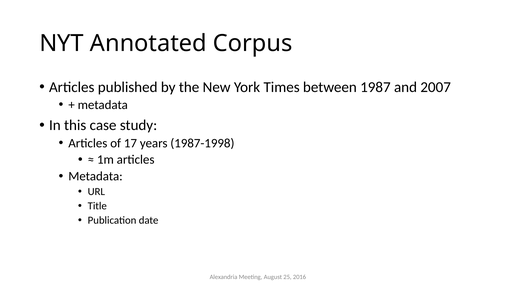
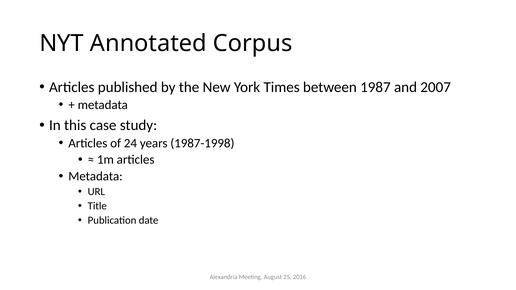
17: 17 -> 24
